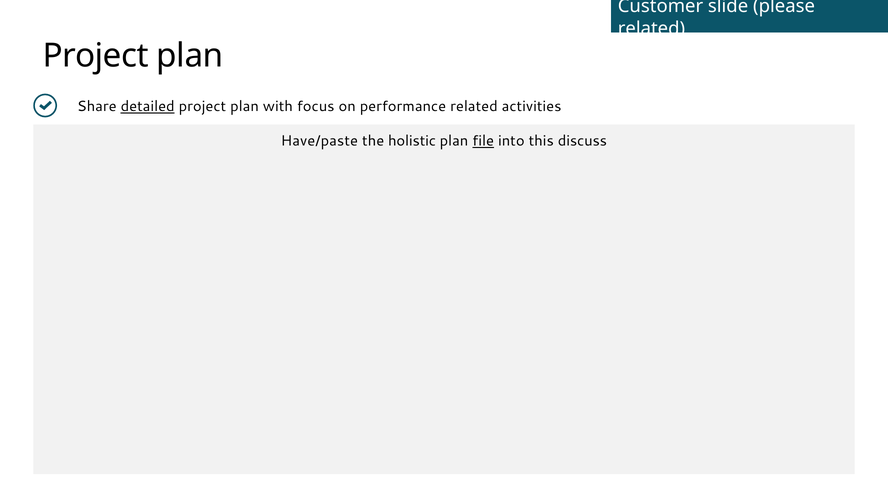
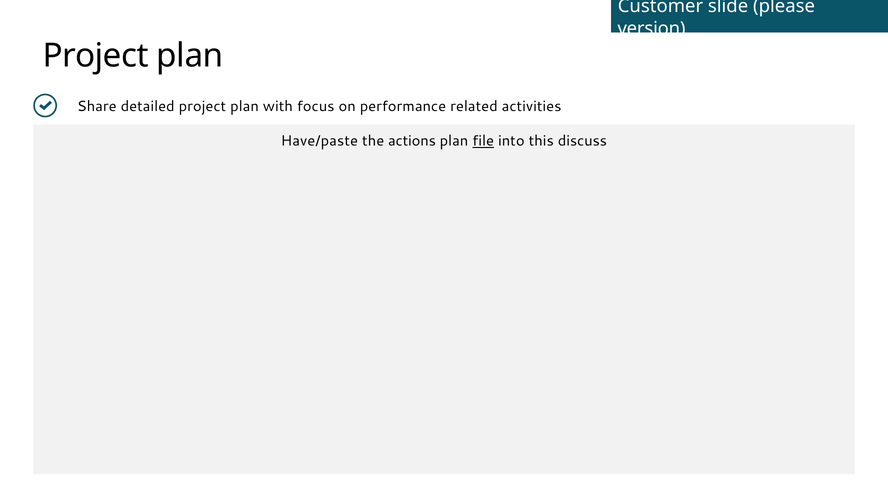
related at (651, 29): related -> version
detailed underline: present -> none
holistic: holistic -> actions
